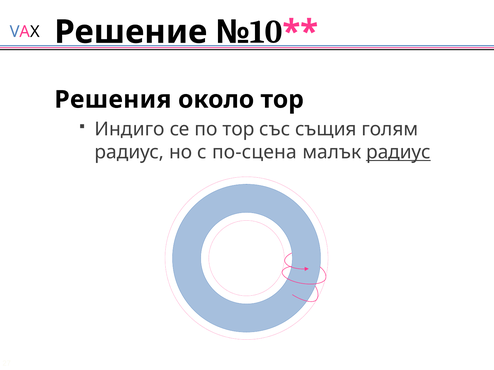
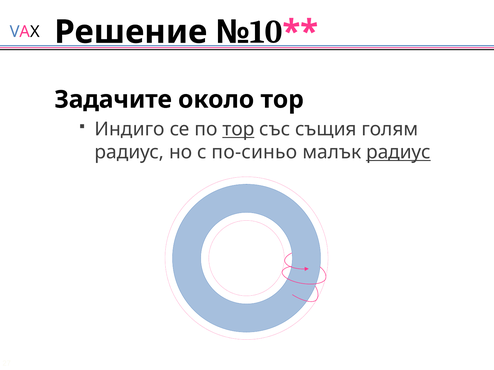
Решения: Решения -> Задачите
тор at (238, 129) underline: none -> present
по-сцена: по-сцена -> по-синьо
